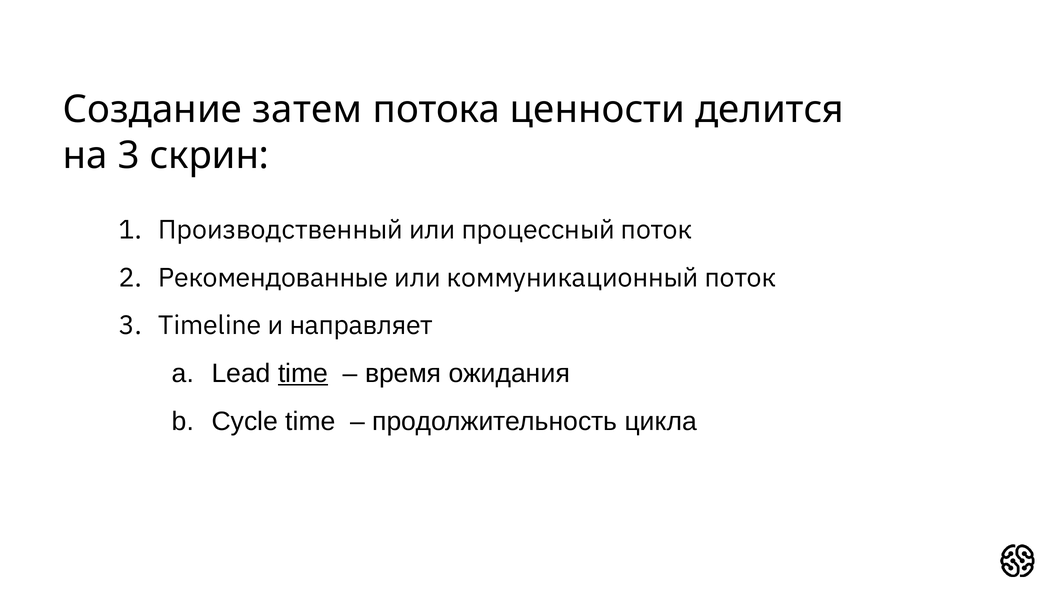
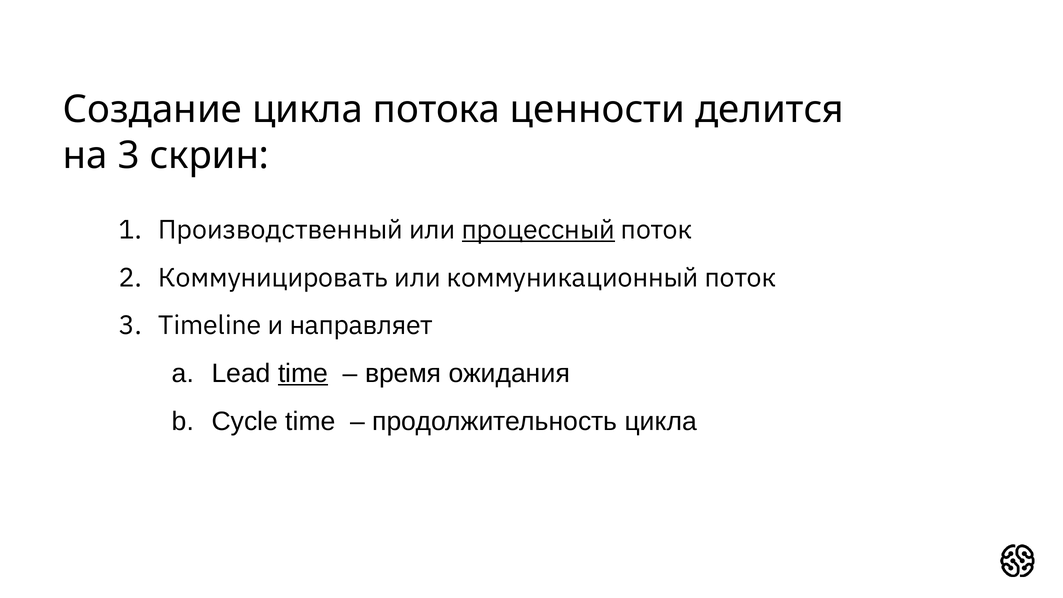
Создание затем: затем -> цикла
процессный underline: none -> present
Рекомендованные: Рекомендованные -> Коммуницировать
